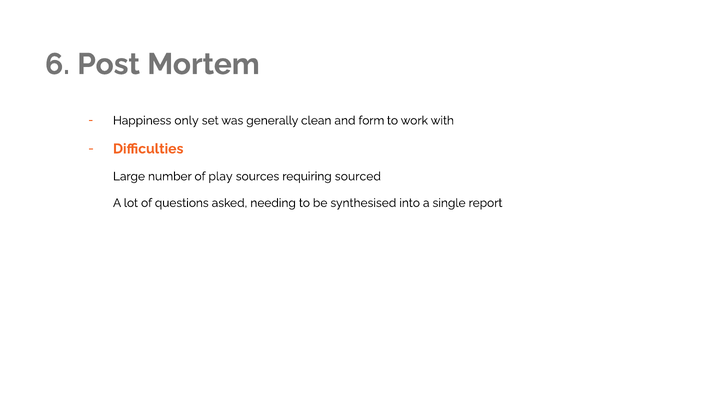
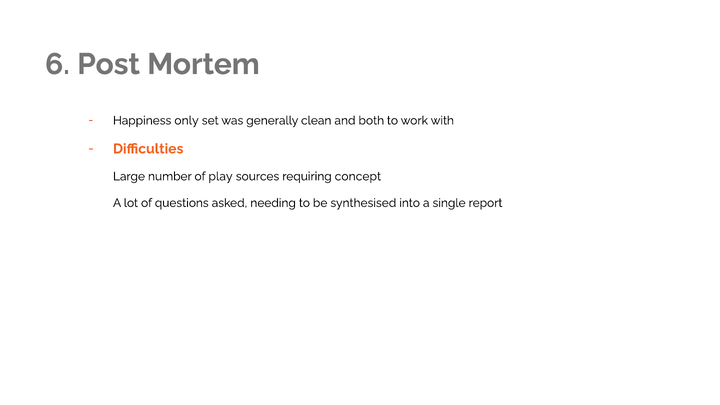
form: form -> both
sourced: sourced -> concept
